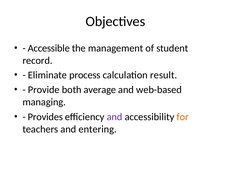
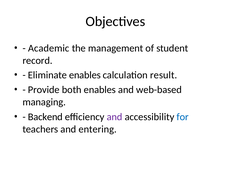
Accessible: Accessible -> Academic
Eliminate process: process -> enables
both average: average -> enables
Provides: Provides -> Backend
for colour: orange -> blue
